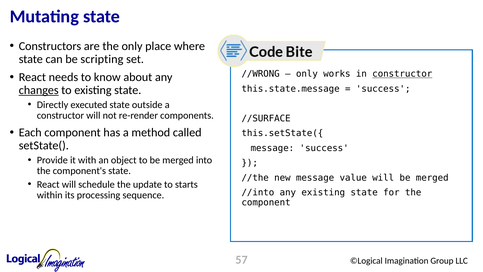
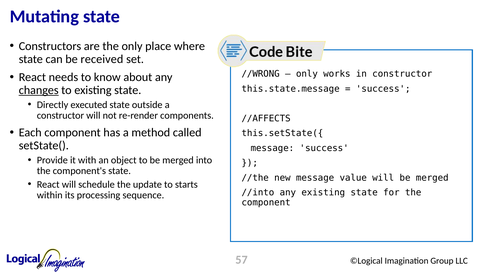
scripting: scripting -> received
constructor at (402, 74) underline: present -> none
//SURFACE: //SURFACE -> //AFFECTS
